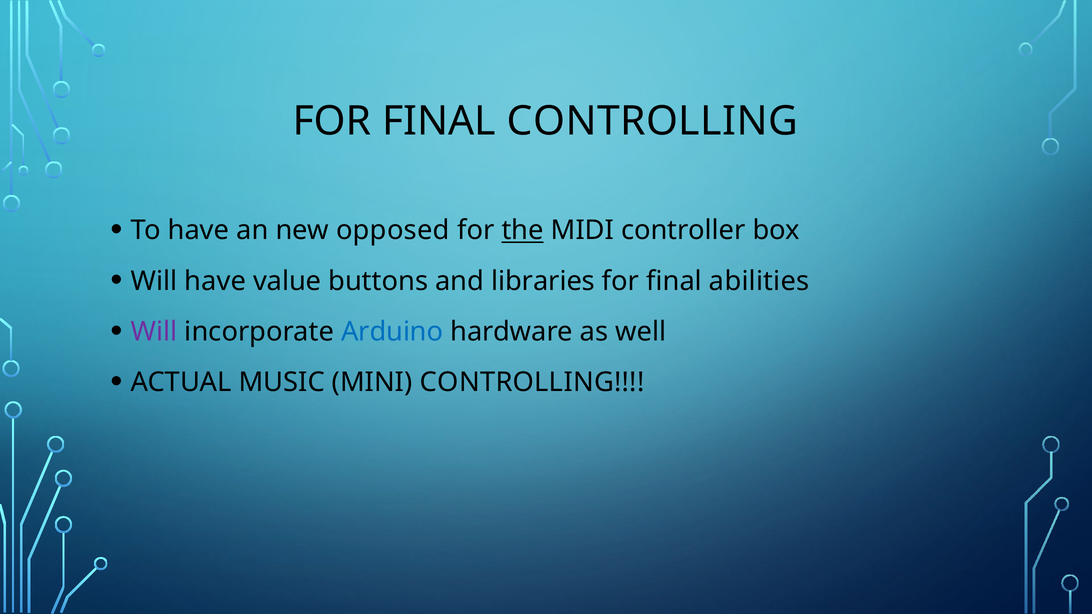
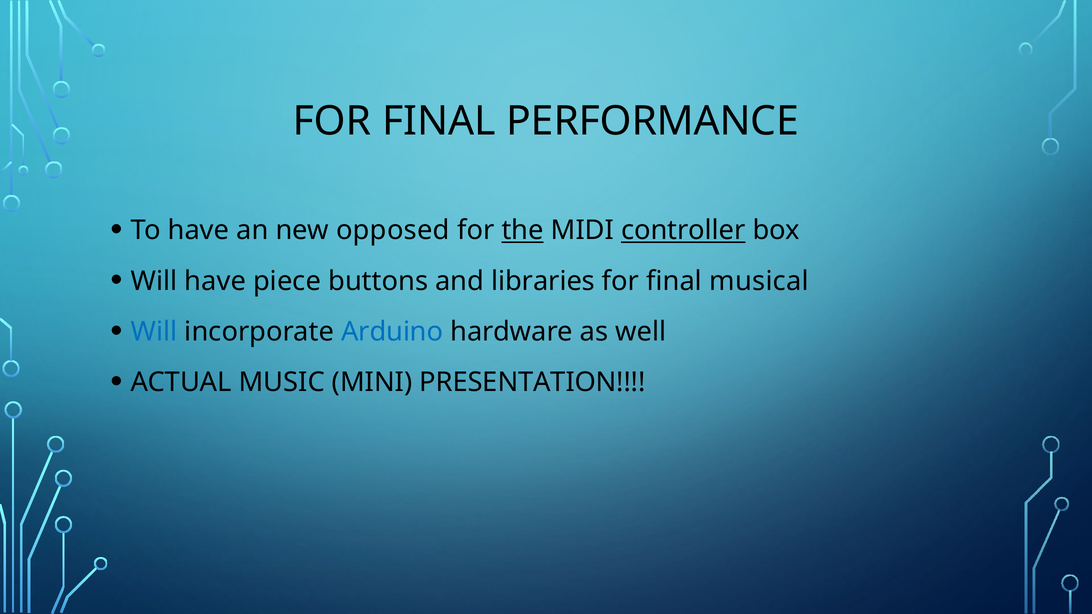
FINAL CONTROLLING: CONTROLLING -> PERFORMANCE
controller underline: none -> present
value: value -> piece
abilities: abilities -> musical
Will at (154, 332) colour: purple -> blue
MINI CONTROLLING: CONTROLLING -> PRESENTATION
